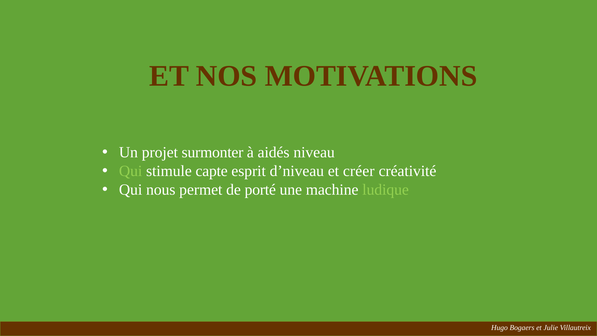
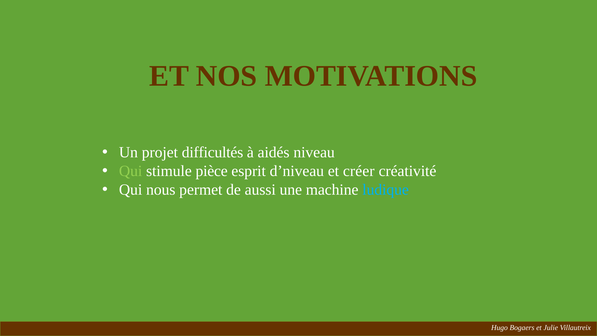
surmonter: surmonter -> difficultés
capte: capte -> pièce
porté: porté -> aussi
ludique colour: light green -> light blue
